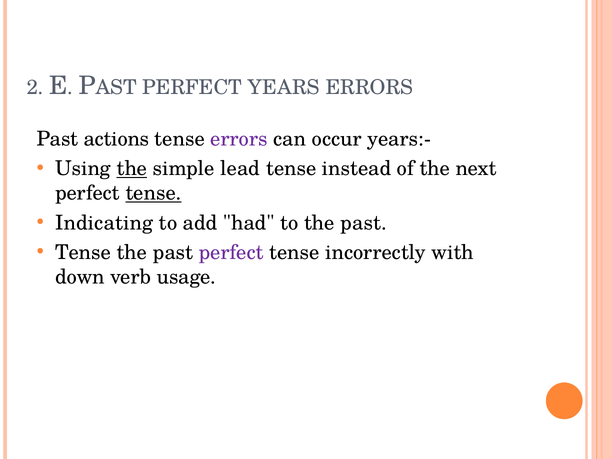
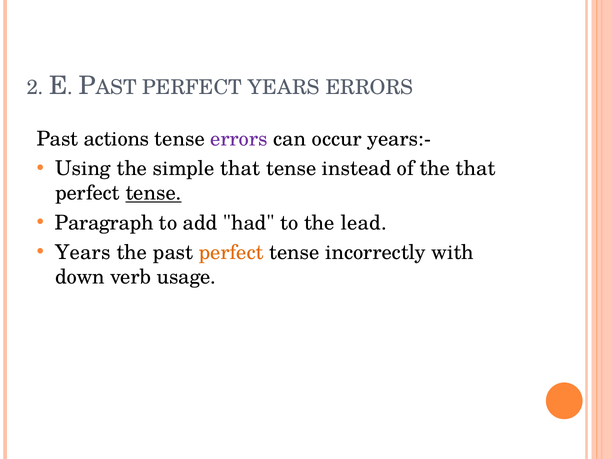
the at (132, 169) underline: present -> none
simple lead: lead -> that
the next: next -> that
Indicating: Indicating -> Paragraph
to the past: past -> lead
Tense at (83, 252): Tense -> Years
perfect at (231, 252) colour: purple -> orange
